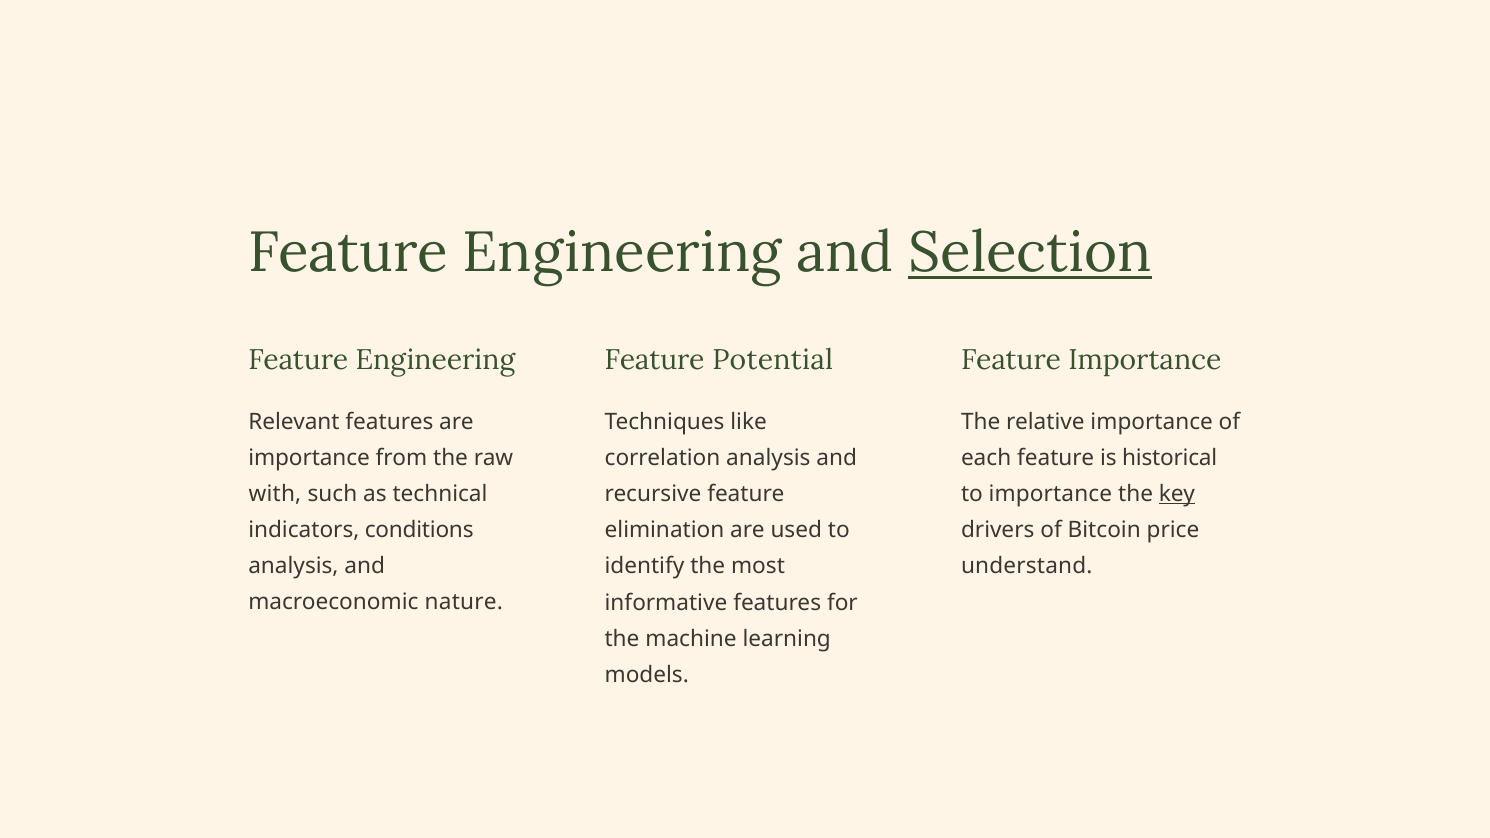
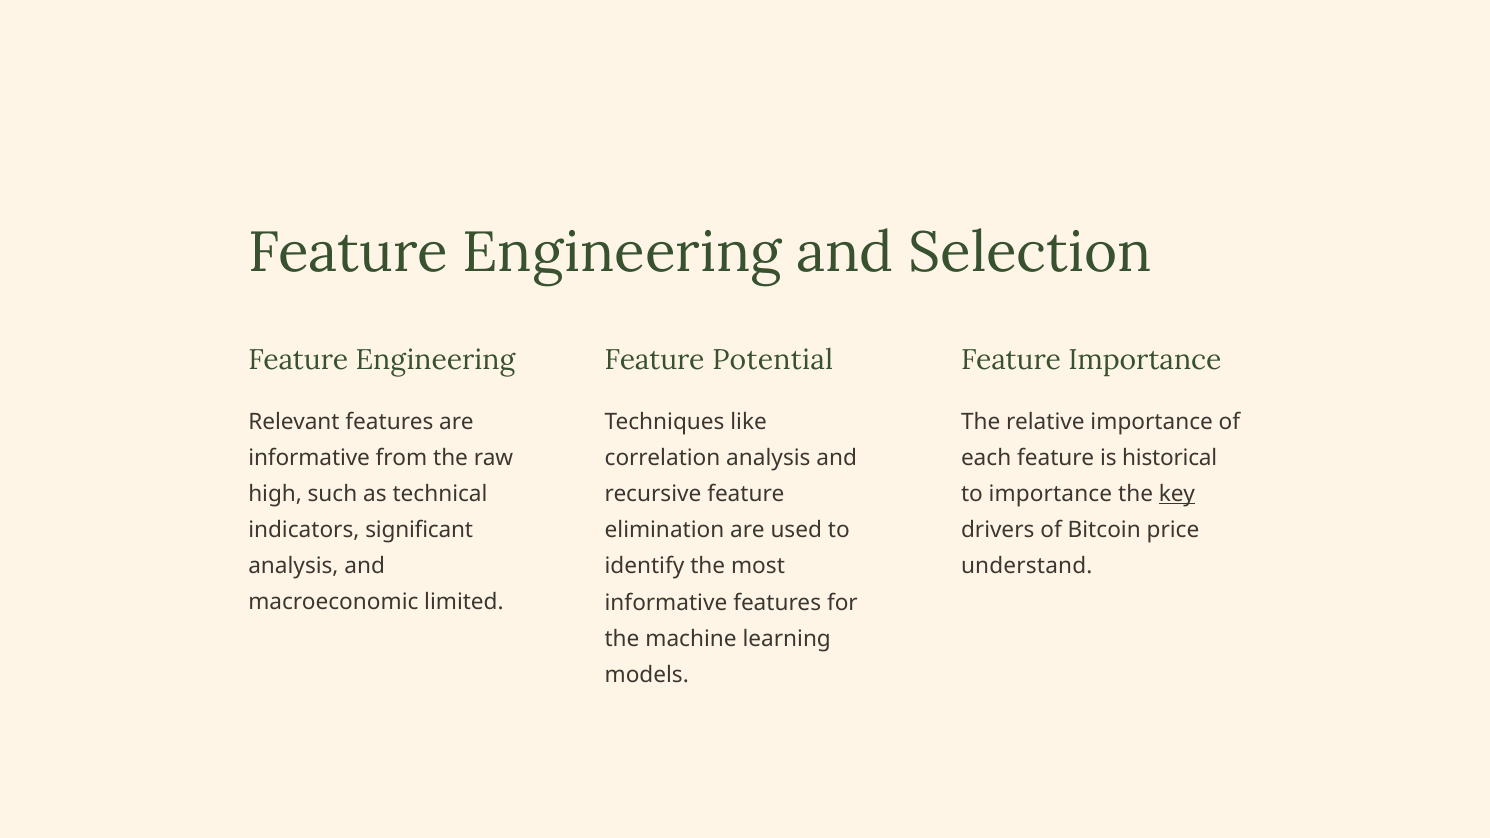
Selection underline: present -> none
importance at (309, 458): importance -> informative
with: with -> high
conditions: conditions -> significant
nature: nature -> limited
